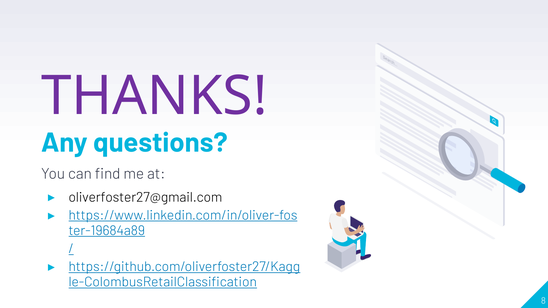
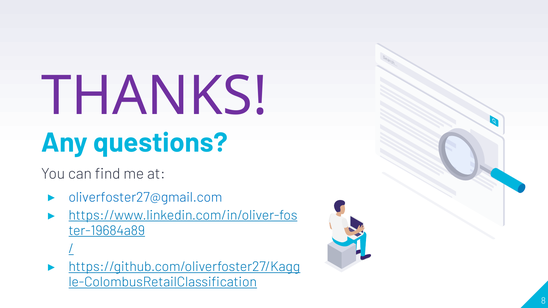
oliverfoster27@gmail.com colour: black -> blue
